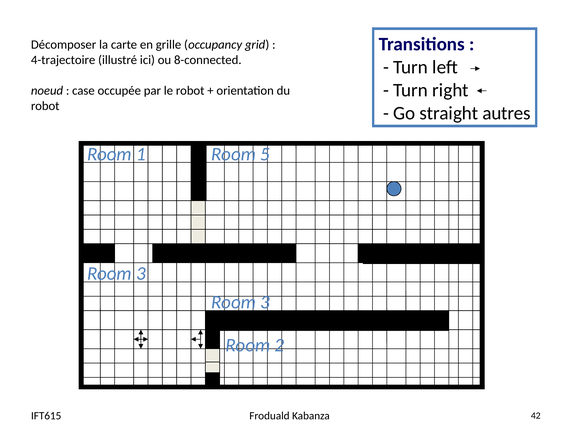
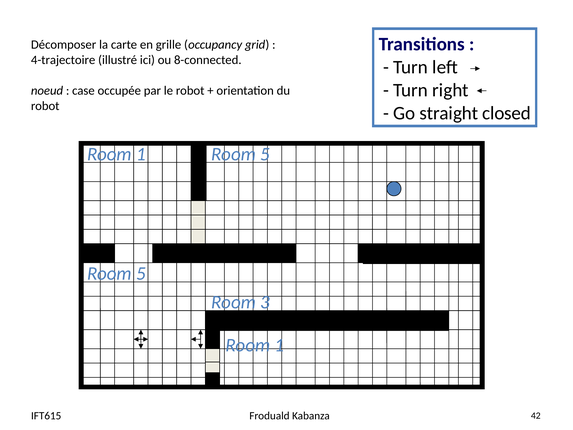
autres: autres -> closed
3 at (141, 273): 3 -> 5
2 at (279, 345): 2 -> 1
